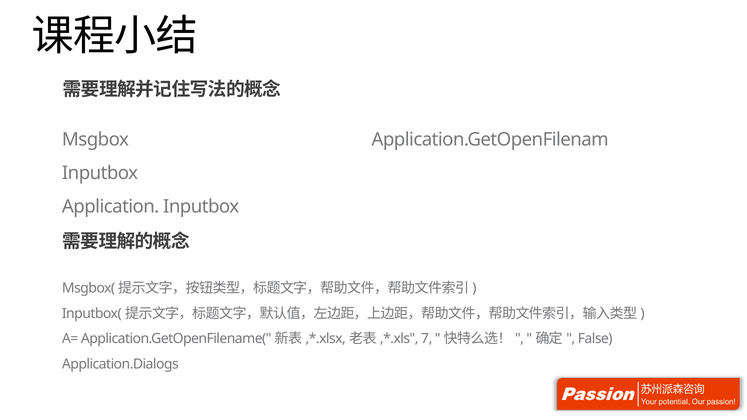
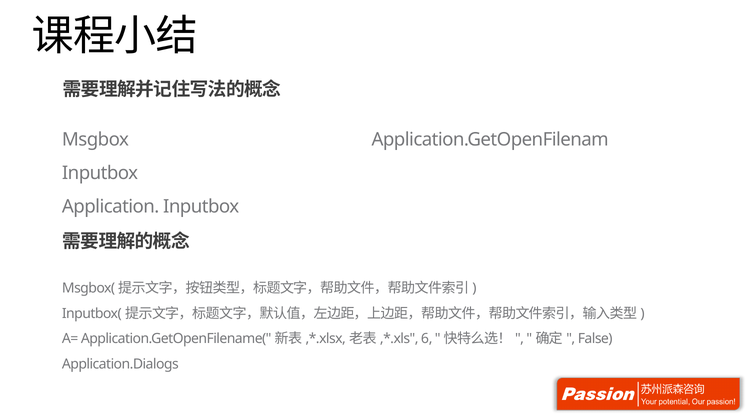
7: 7 -> 6
